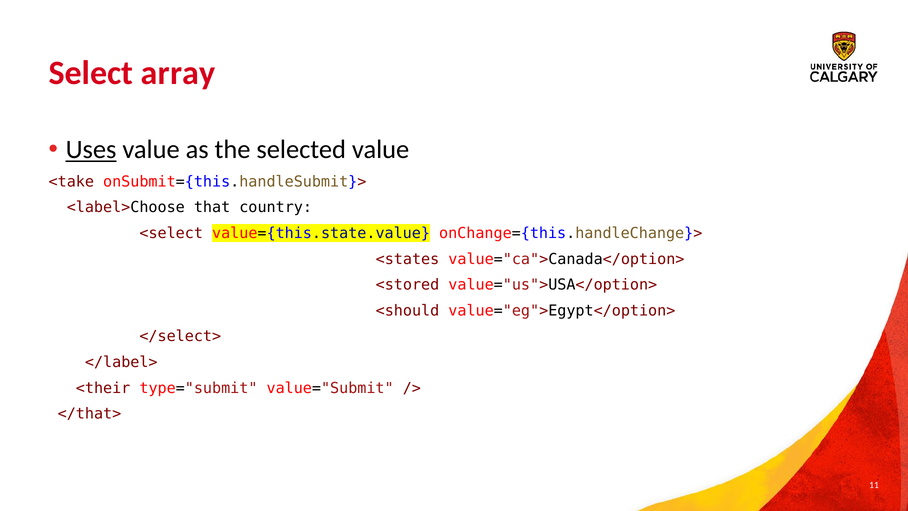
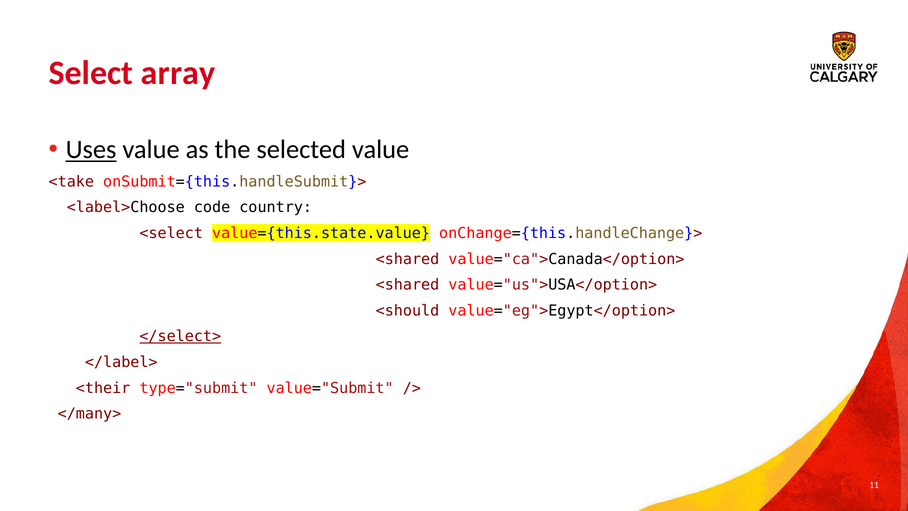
that: that -> code
<states at (407, 259): <states -> <shared
<stored at (407, 285): <stored -> <shared
</select> underline: none -> present
</that>: </that> -> </many>
